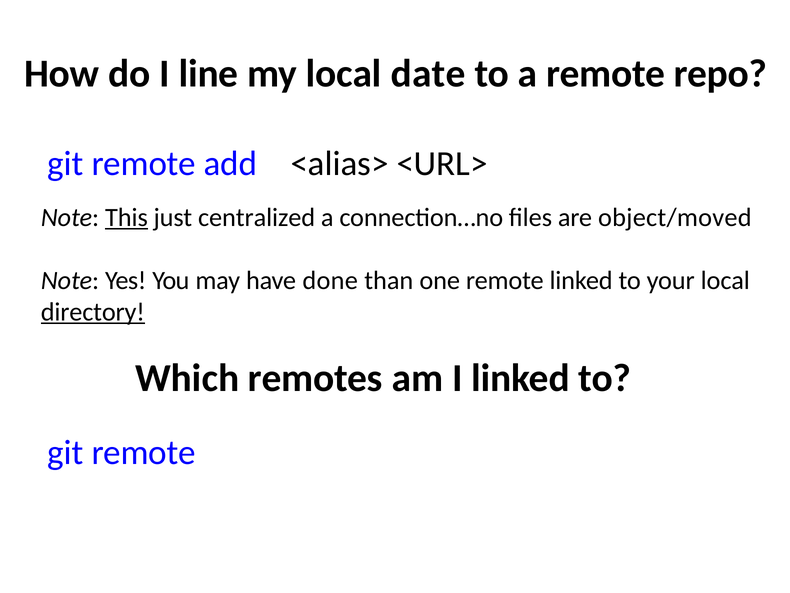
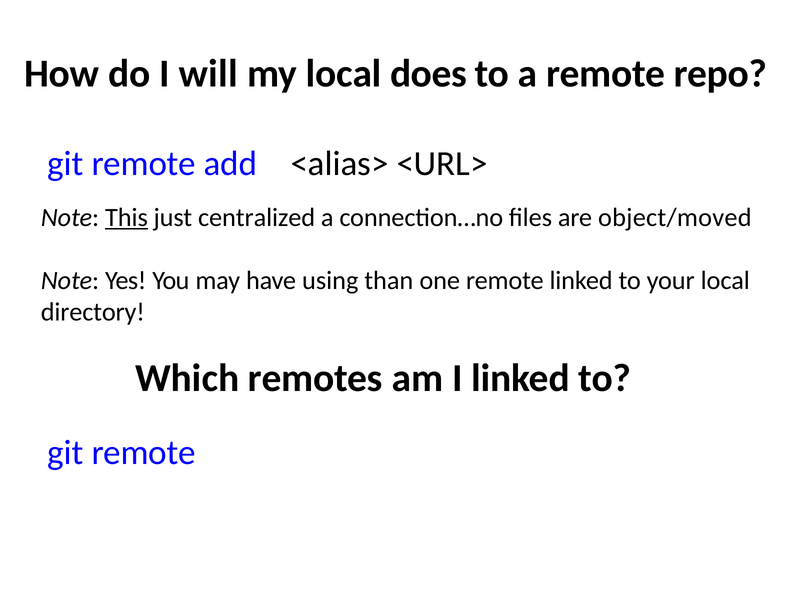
line: line -> will
date: date -> does
done: done -> using
directory underline: present -> none
